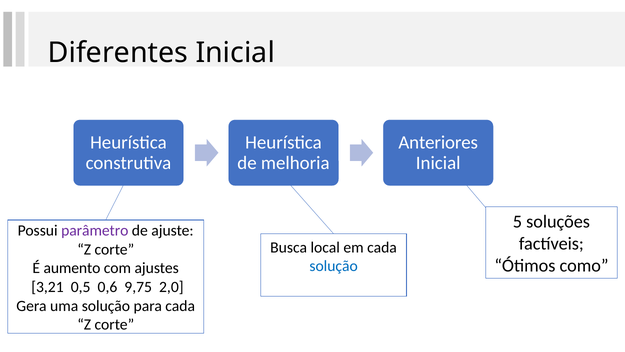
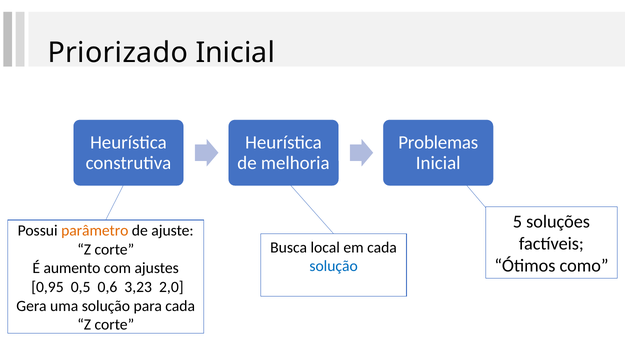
Diferentes: Diferentes -> Priorizado
Anteriores: Anteriores -> Problemas
parâmetro colour: purple -> orange
3,21: 3,21 -> 0,95
9,75: 9,75 -> 3,23
